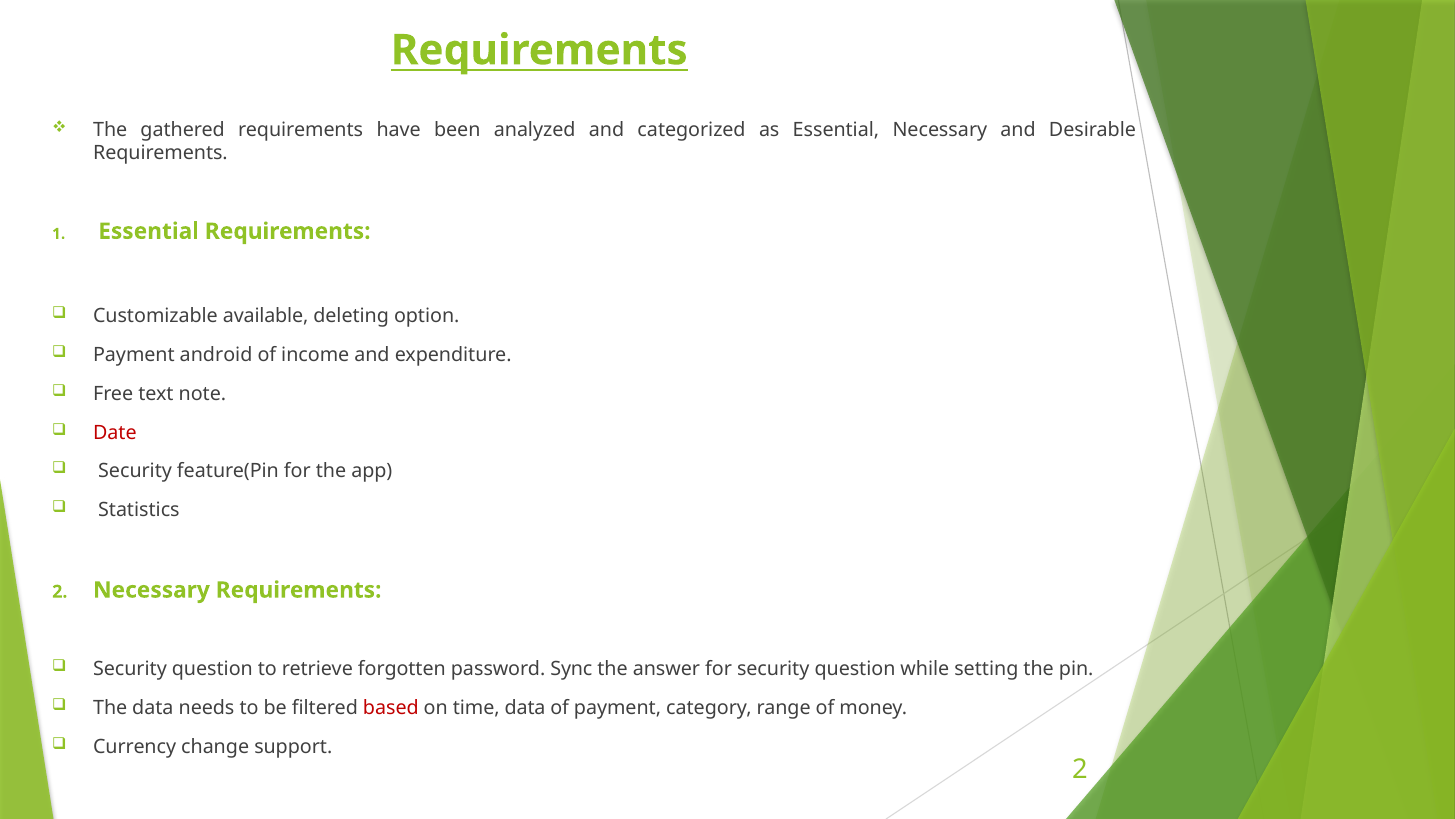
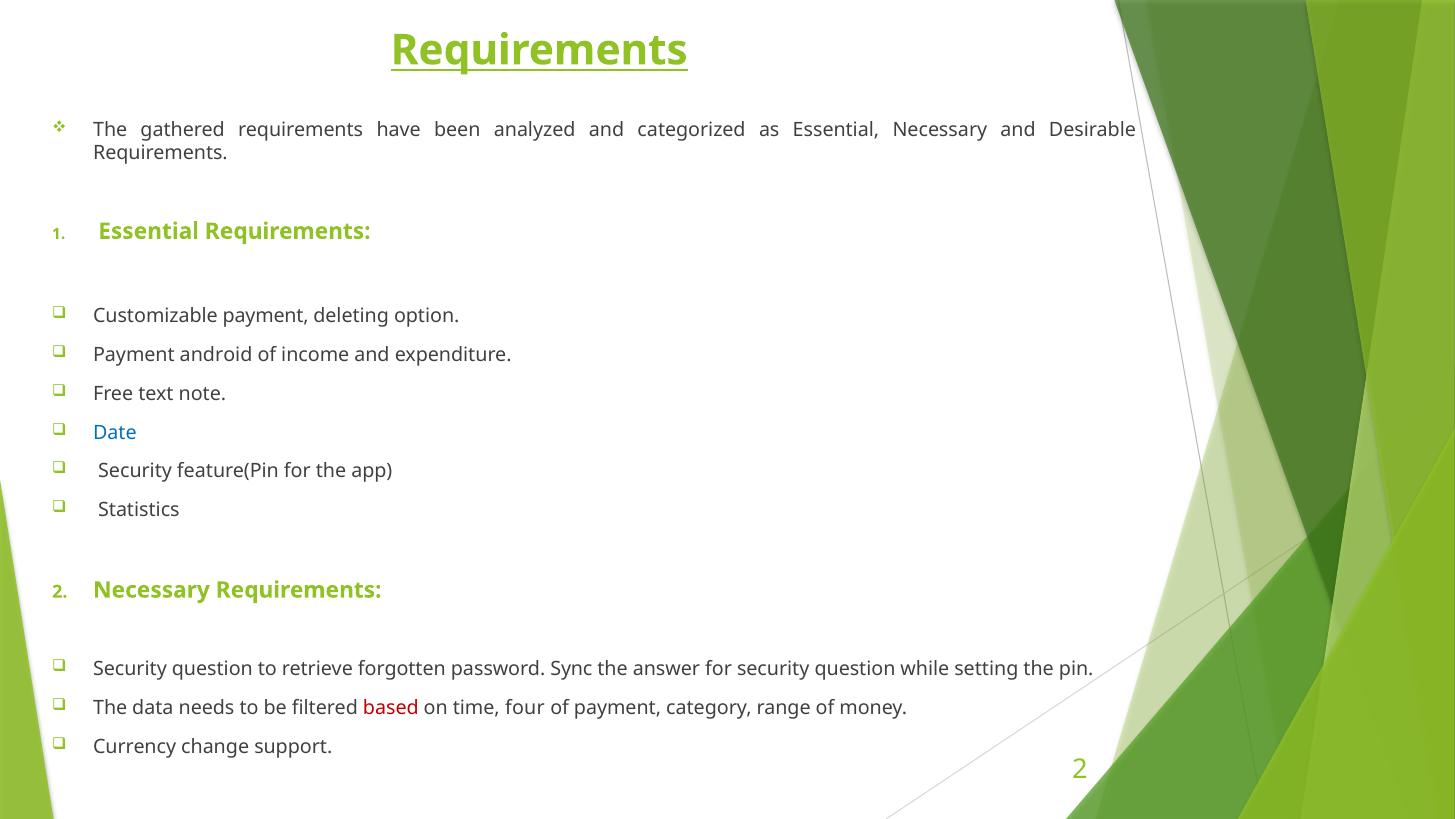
Customizable available: available -> payment
Date colour: red -> blue
time data: data -> four
